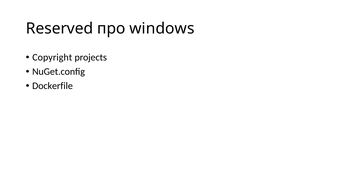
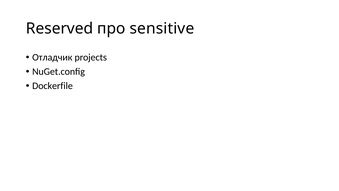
windows: windows -> sensitive
Copyright: Copyright -> Отладчик
